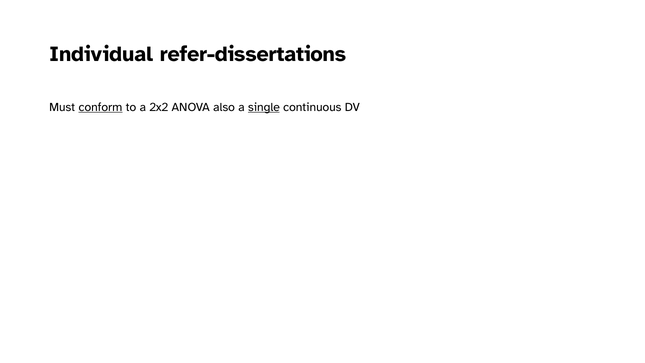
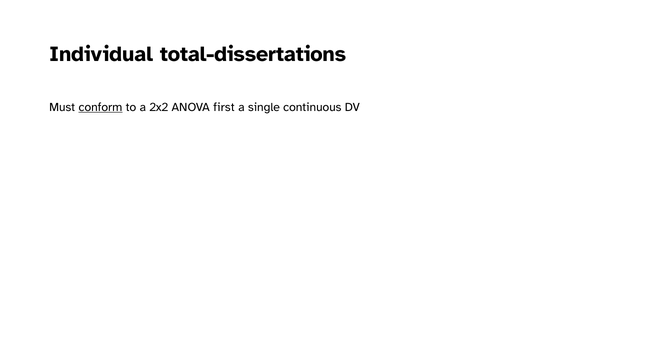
refer-dissertations: refer-dissertations -> total-dissertations
also: also -> first
single underline: present -> none
